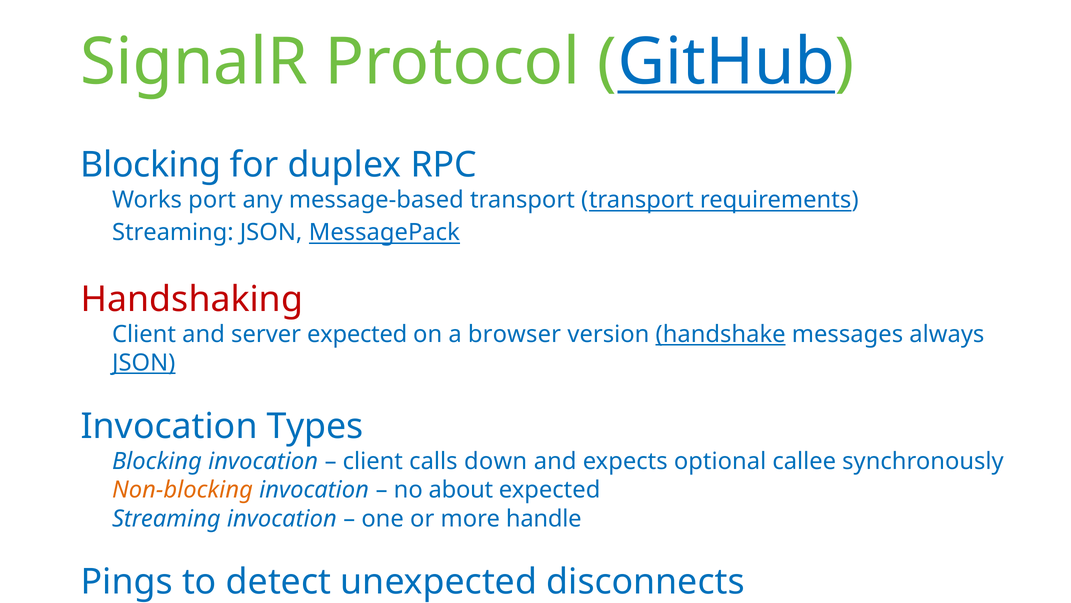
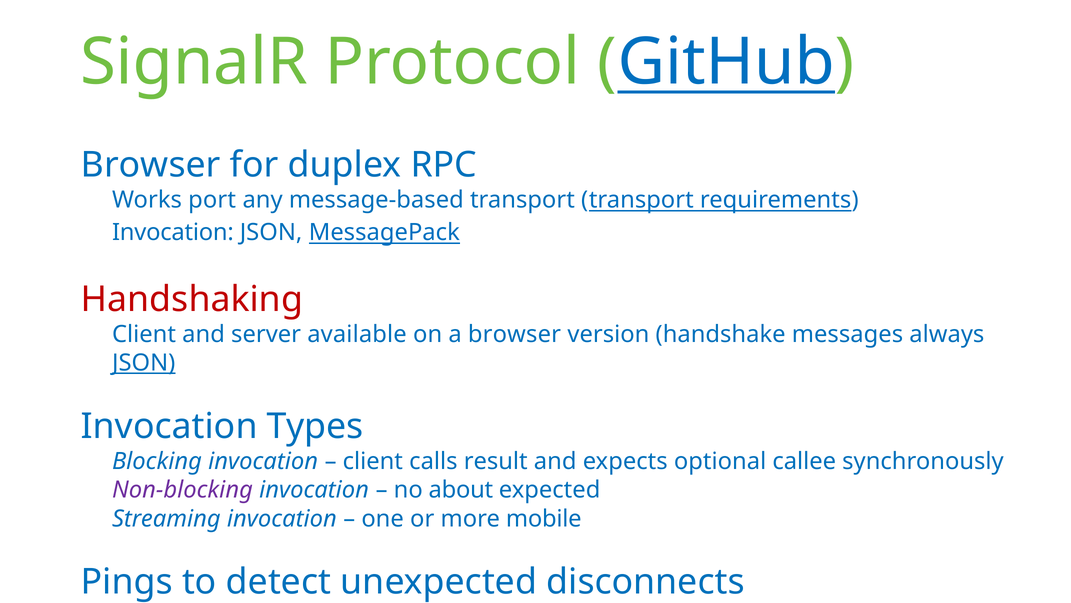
Blocking at (151, 165): Blocking -> Browser
Streaming at (173, 232): Streaming -> Invocation
server expected: expected -> available
handshake underline: present -> none
down: down -> result
Non-blocking colour: orange -> purple
handle: handle -> mobile
